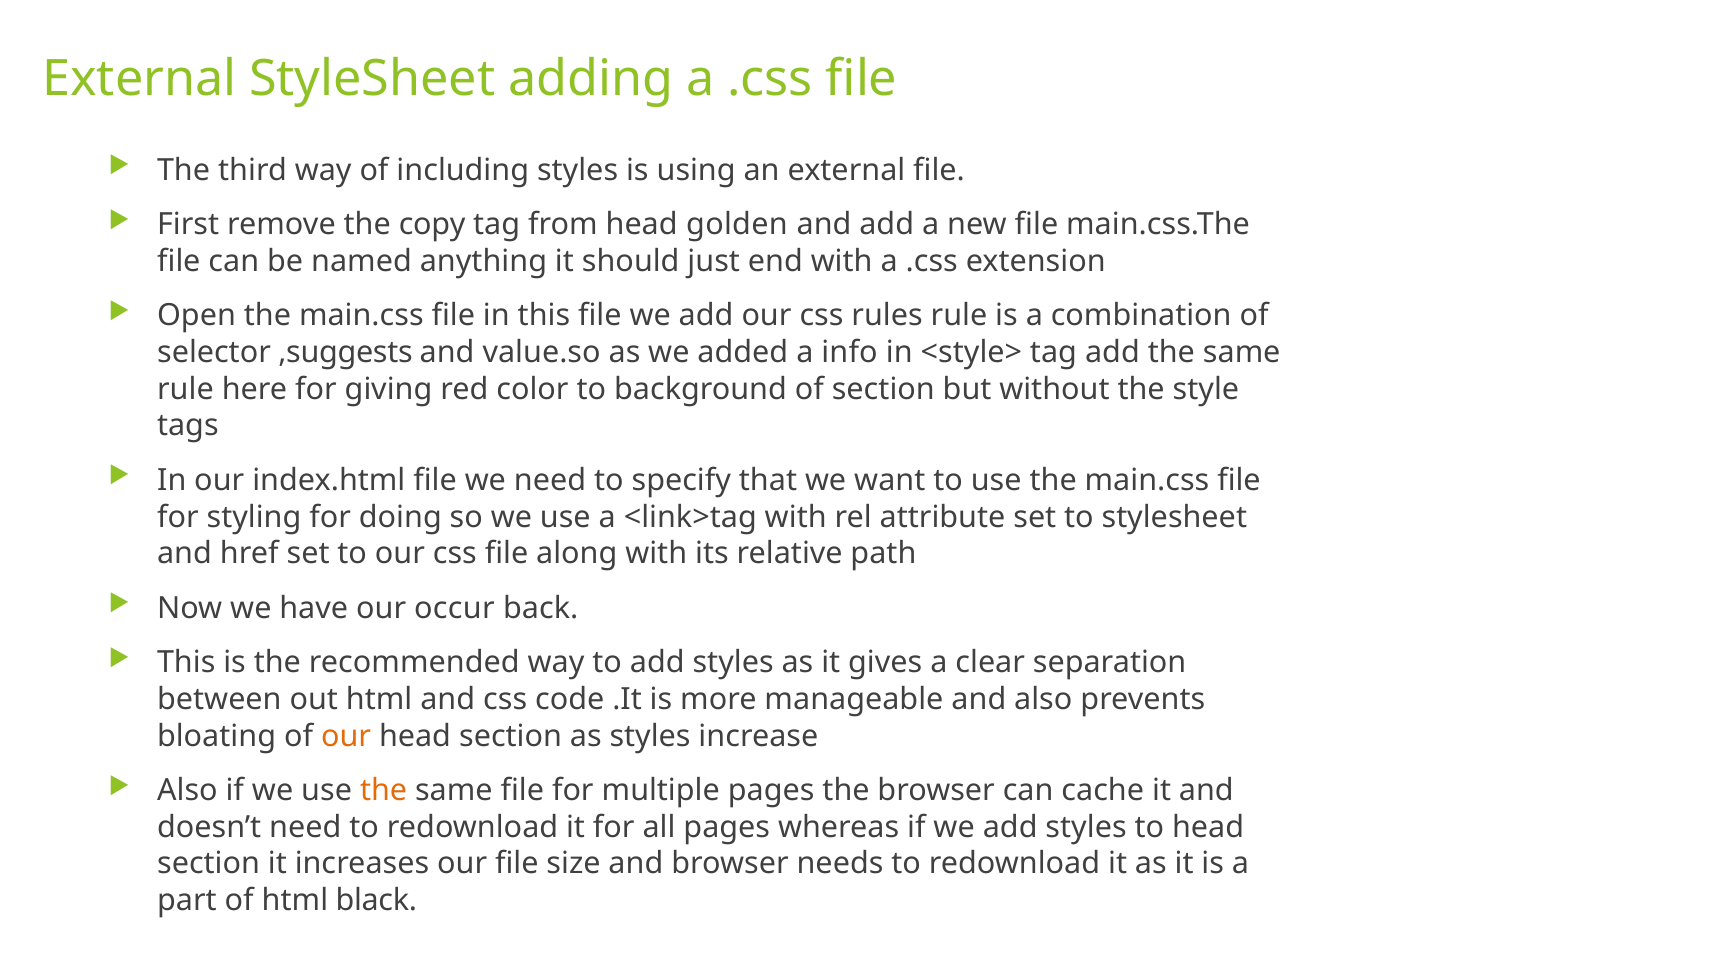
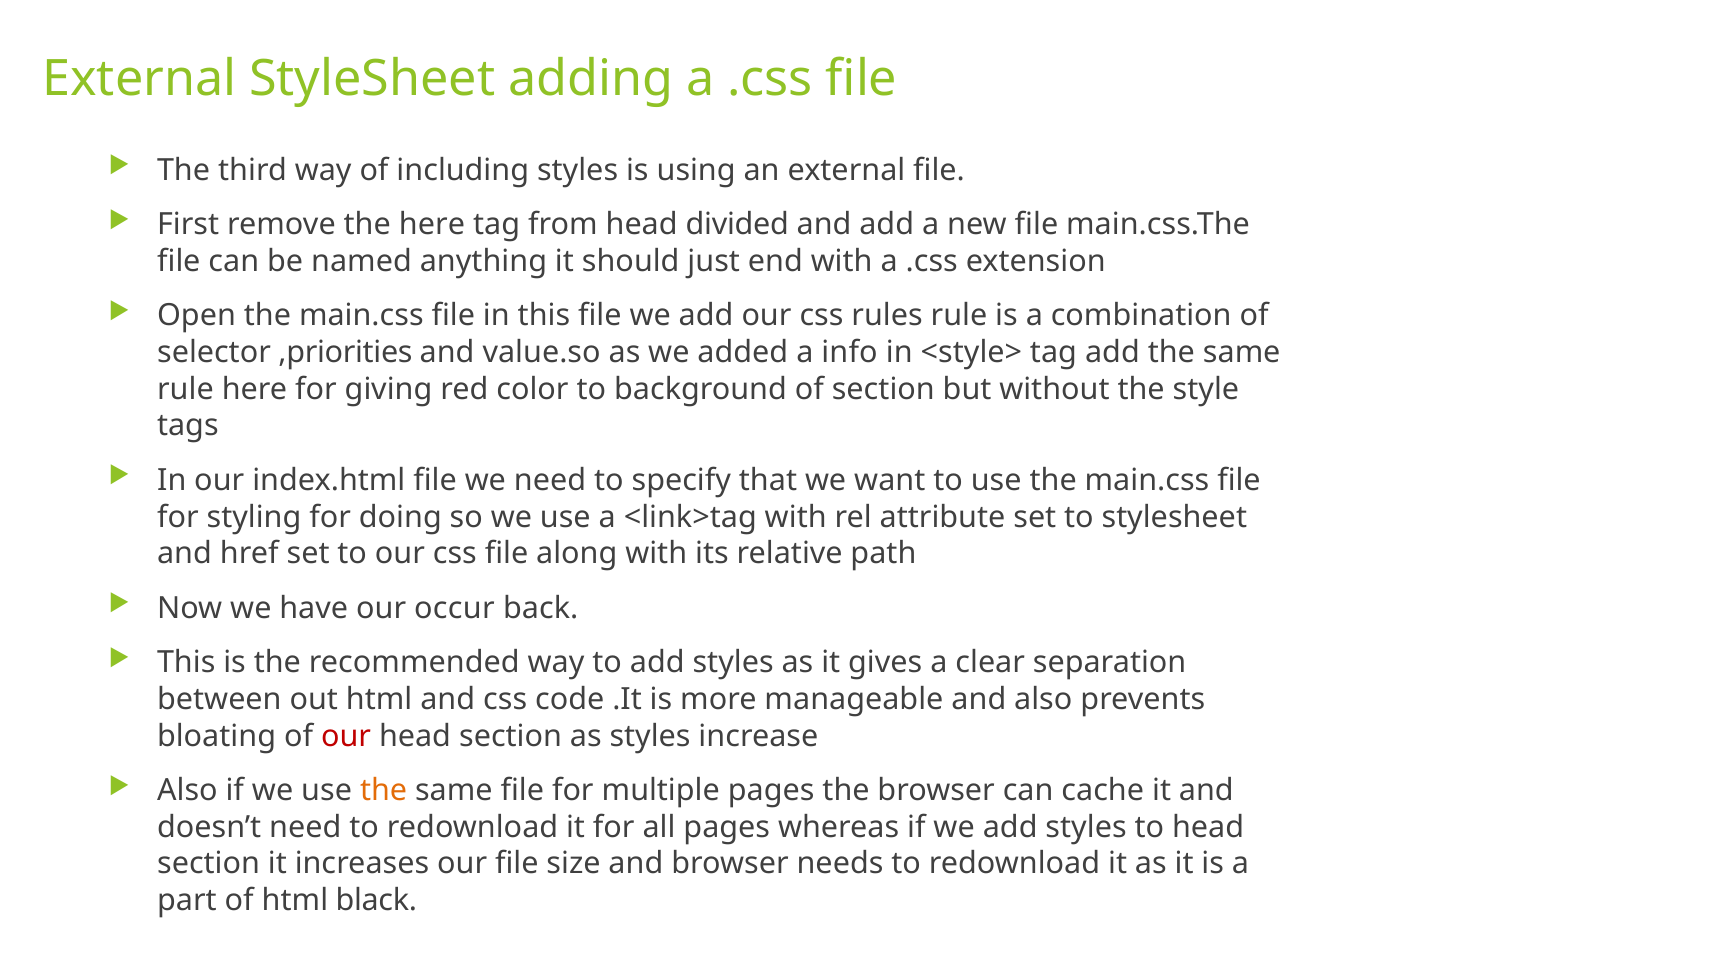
the copy: copy -> here
golden: golden -> divided
,suggests: ,suggests -> ,priorities
our at (346, 737) colour: orange -> red
